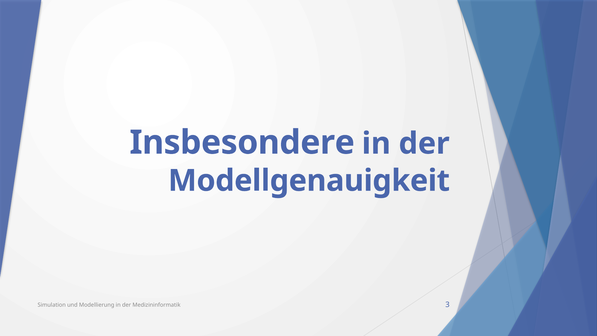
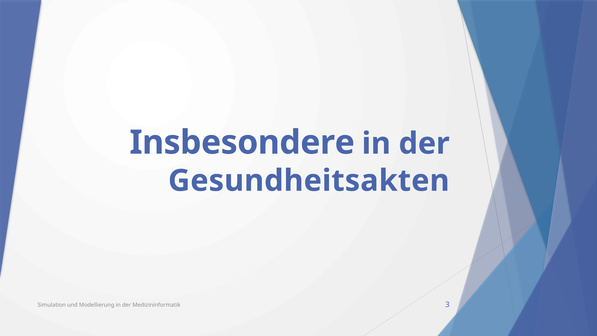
Modellgenauigkeit: Modellgenauigkeit -> Gesundheitsakten
